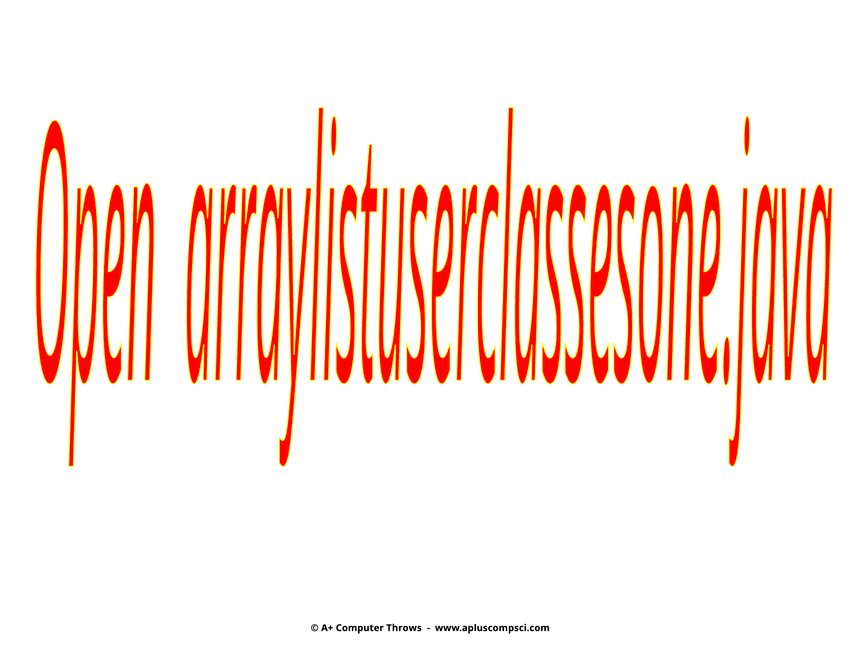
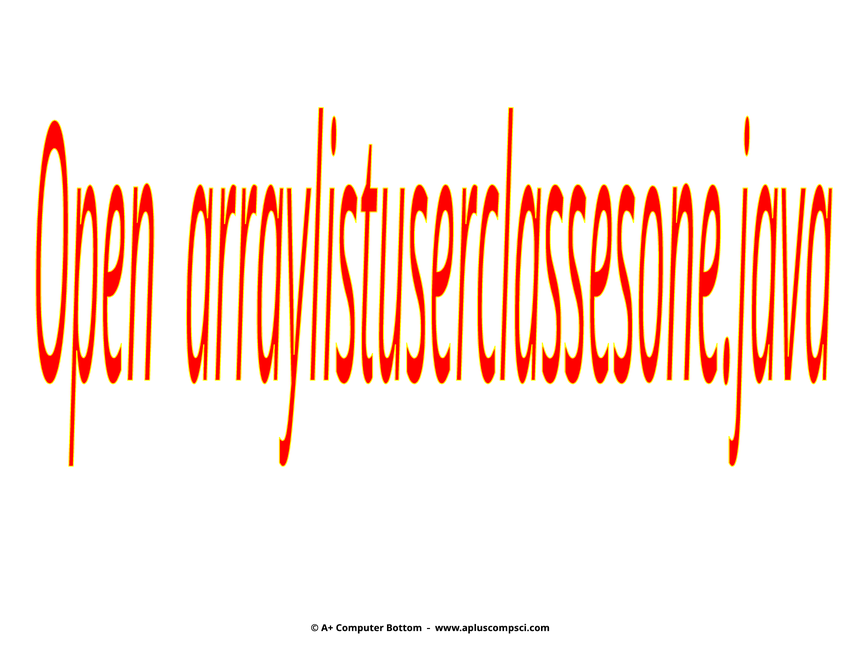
Throws: Throws -> Bottom
